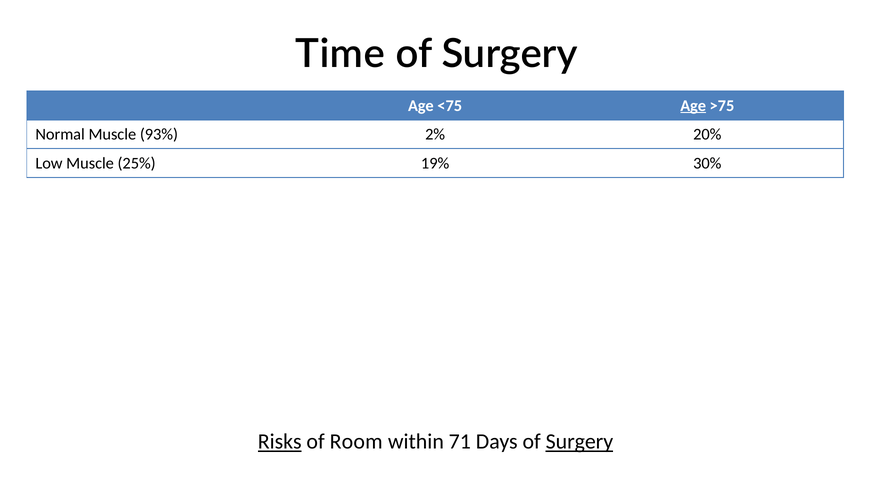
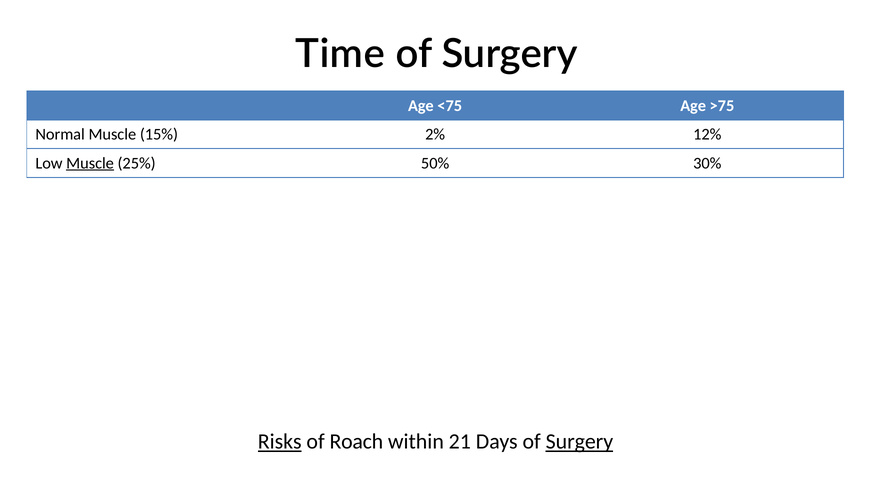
Age at (693, 106) underline: present -> none
93%: 93% -> 15%
20%: 20% -> 12%
Muscle at (90, 163) underline: none -> present
19%: 19% -> 50%
Room: Room -> Roach
71: 71 -> 21
